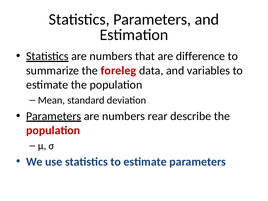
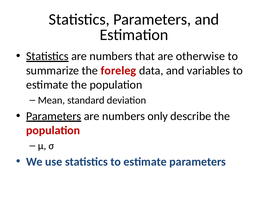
difference: difference -> otherwise
rear: rear -> only
